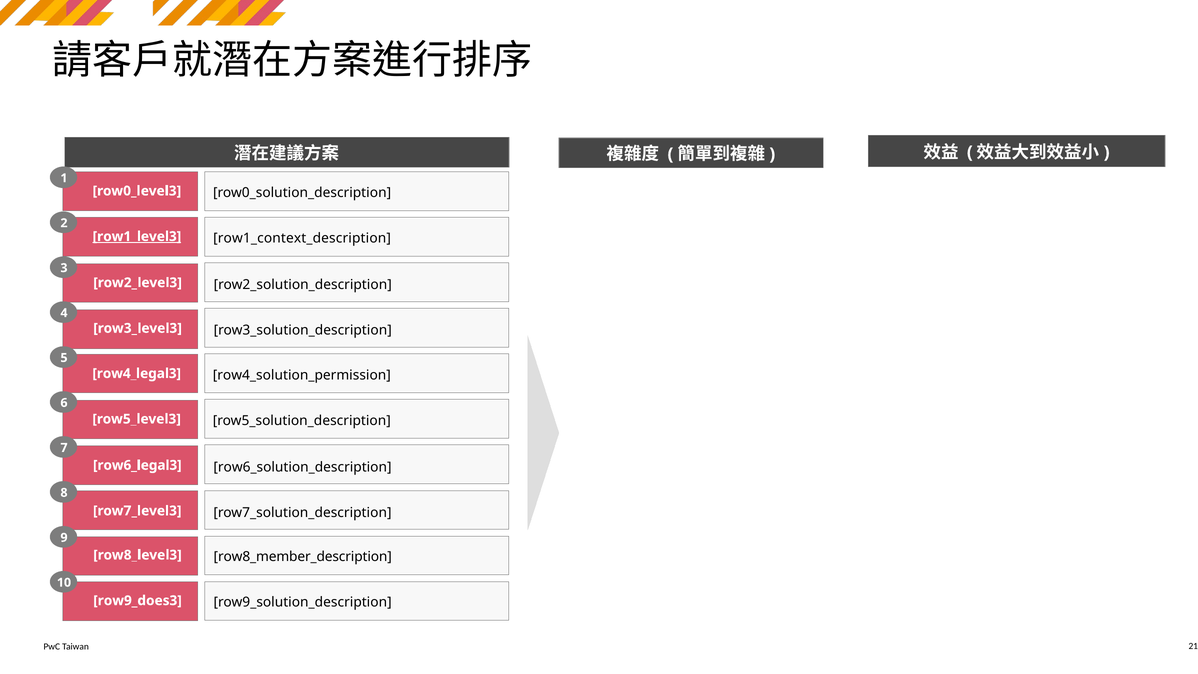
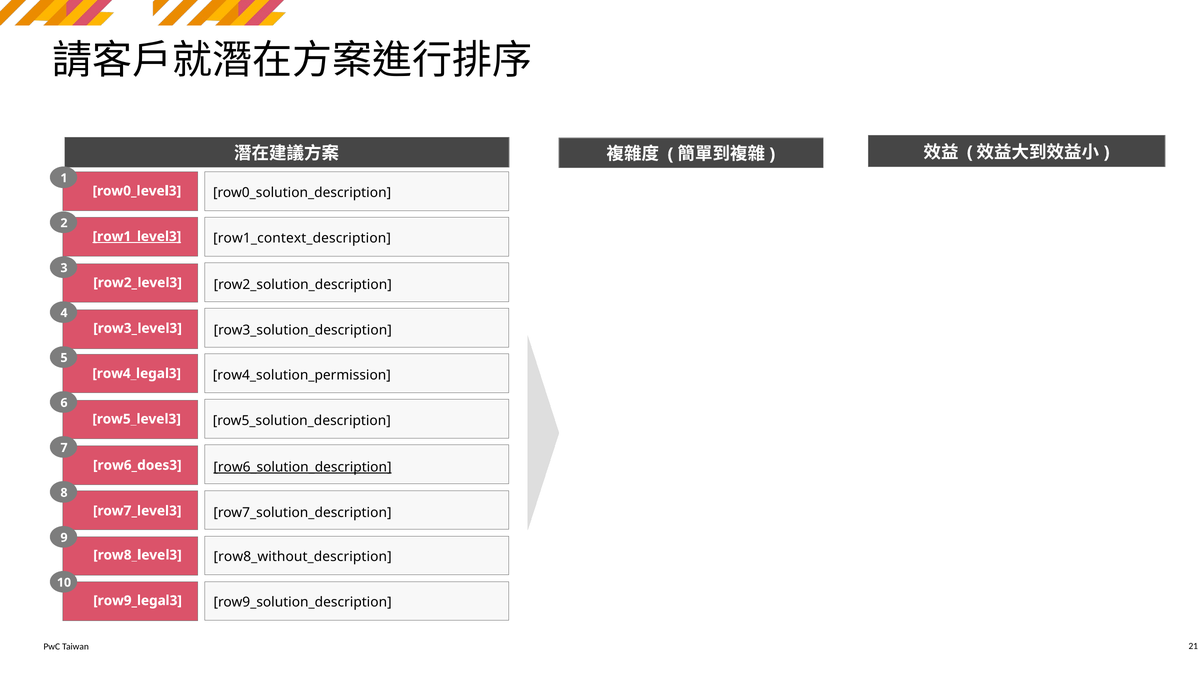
row6_legal3: row6_legal3 -> row6_does3
row6_solution_description underline: none -> present
row8_member_description: row8_member_description -> row8_without_description
row9_does3: row9_does3 -> row9_legal3
